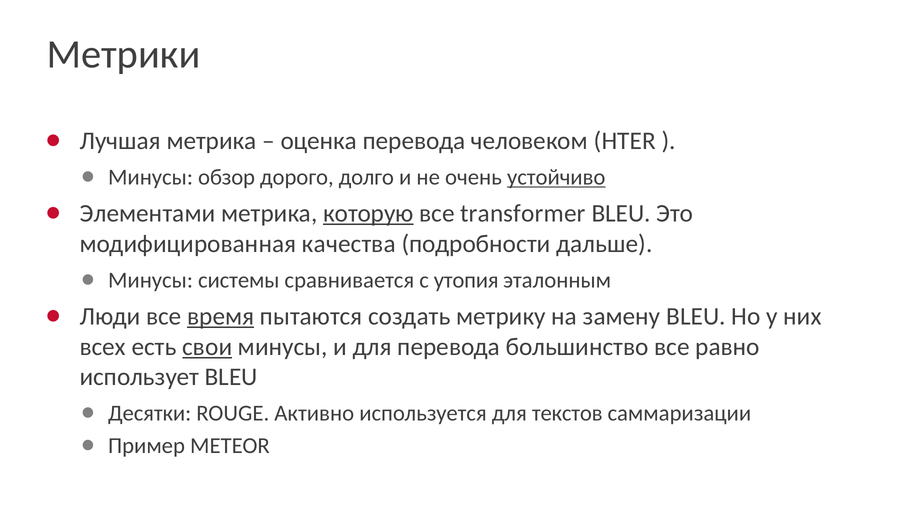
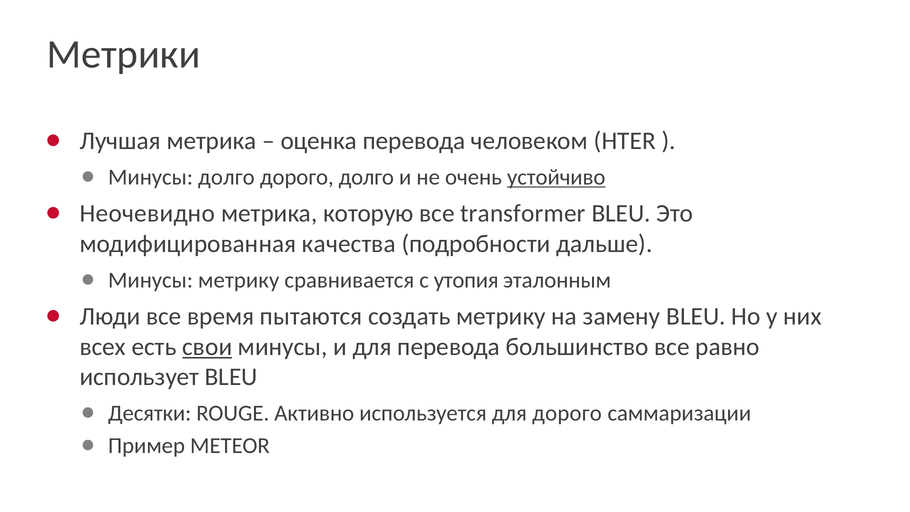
Минусы обзор: обзор -> долго
Элементами: Элементами -> Неочевидно
которую underline: present -> none
Минусы системы: системы -> метрику
время underline: present -> none
для текстов: текстов -> дорого
